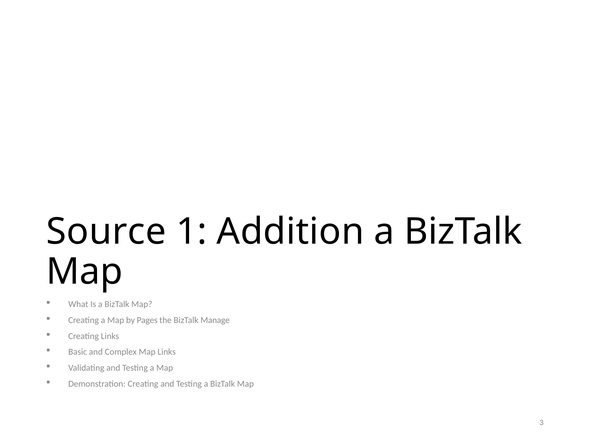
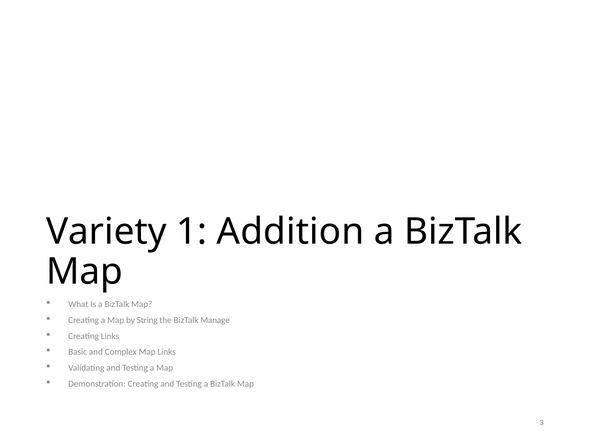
Source: Source -> Variety
Pages: Pages -> String
